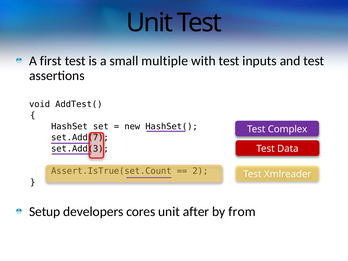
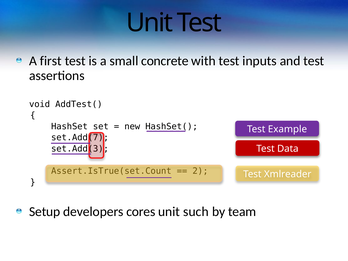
multiple: multiple -> concrete
Complex: Complex -> Example
after: after -> such
from: from -> team
